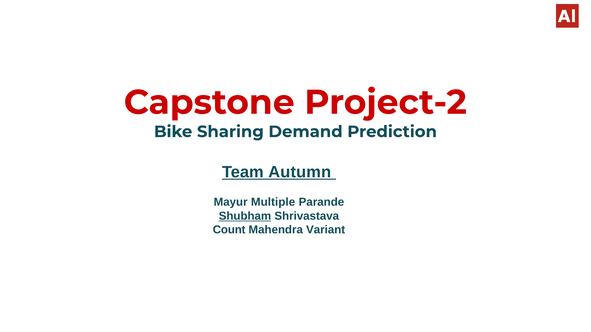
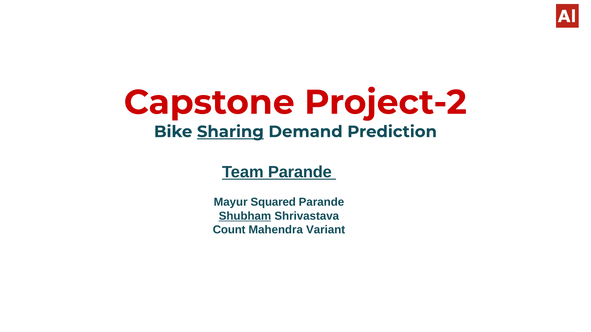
Sharing underline: none -> present
Team Autumn: Autumn -> Parande
Multiple: Multiple -> Squared
